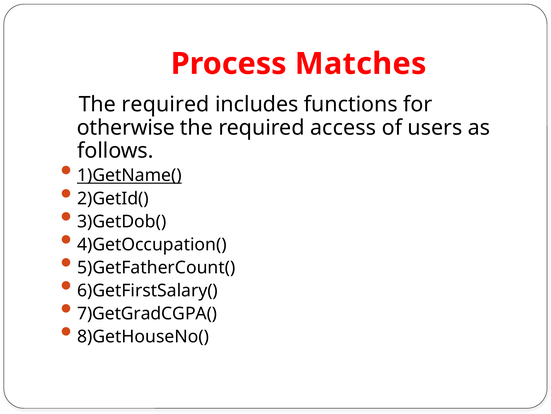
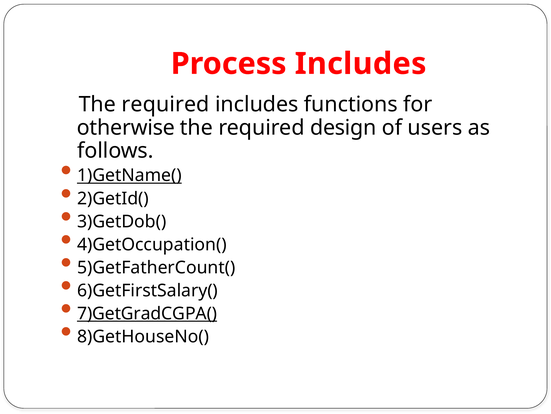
Process Matches: Matches -> Includes
access: access -> design
7)GetGradCGPA( underline: none -> present
